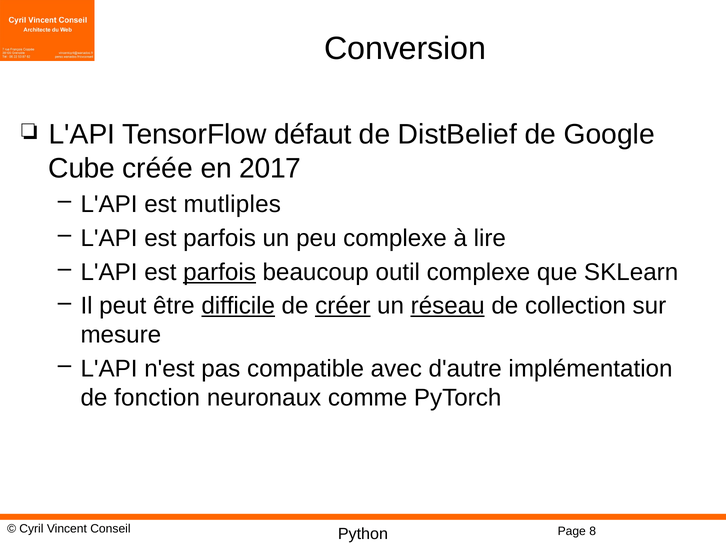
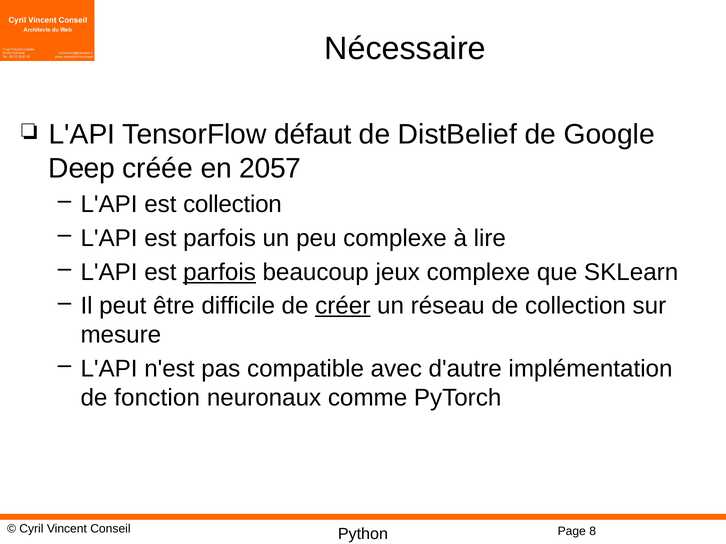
Conversion: Conversion -> Nécessaire
Cube: Cube -> Deep
2017: 2017 -> 2057
est mutliples: mutliples -> collection
outil: outil -> jeux
difficile underline: present -> none
réseau underline: present -> none
